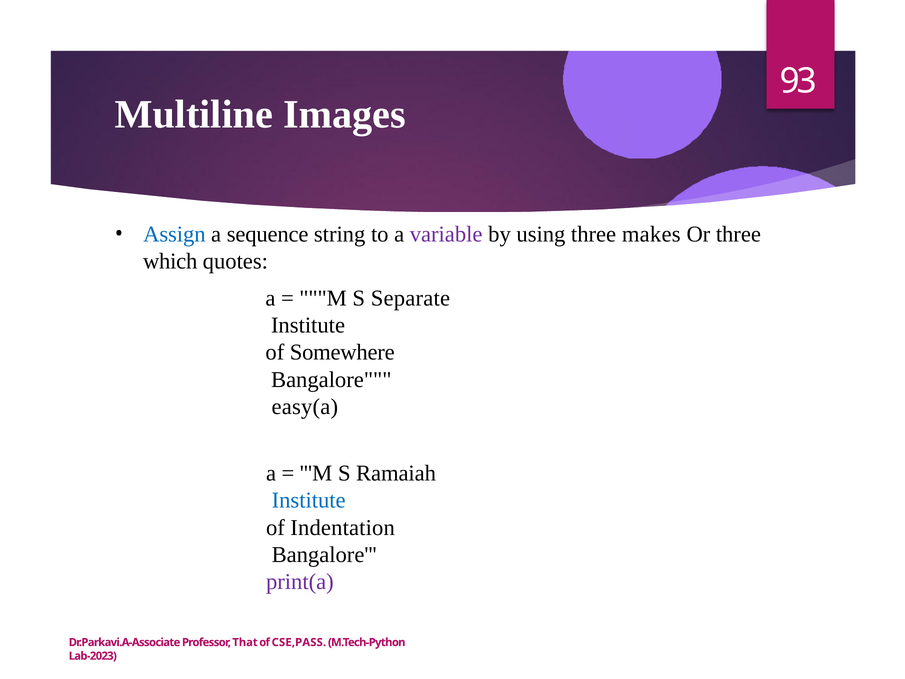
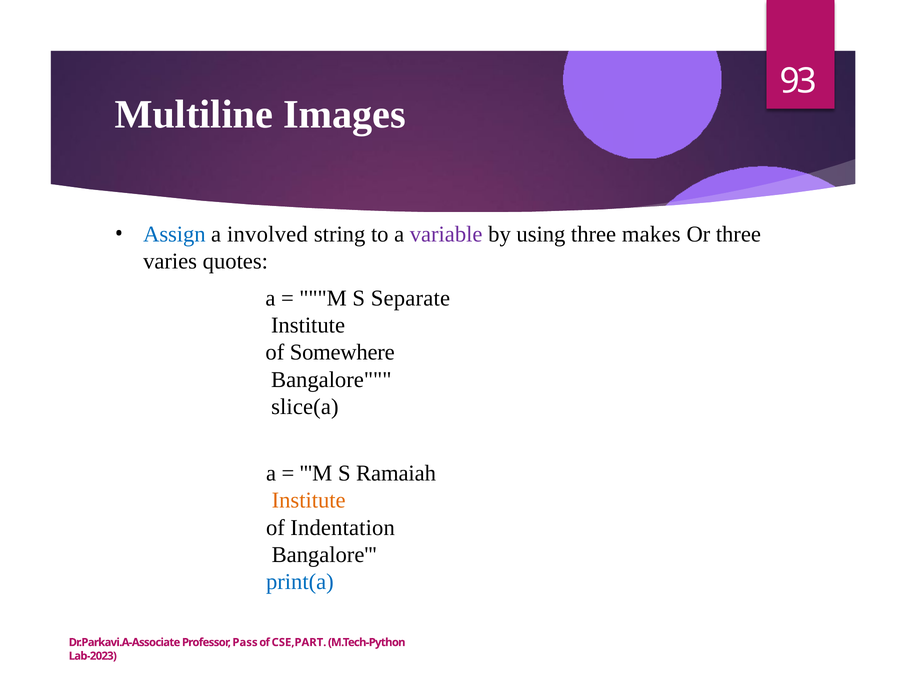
sequence: sequence -> involved
which: which -> varies
easy(a: easy(a -> slice(a
Institute at (309, 500) colour: blue -> orange
print(a colour: purple -> blue
That: That -> Pass
CSE,PASS: CSE,PASS -> CSE,PART
